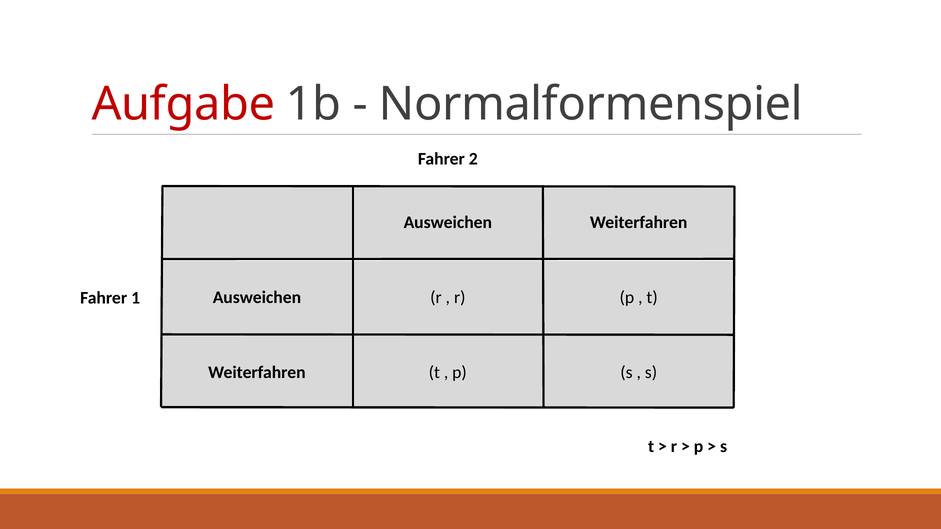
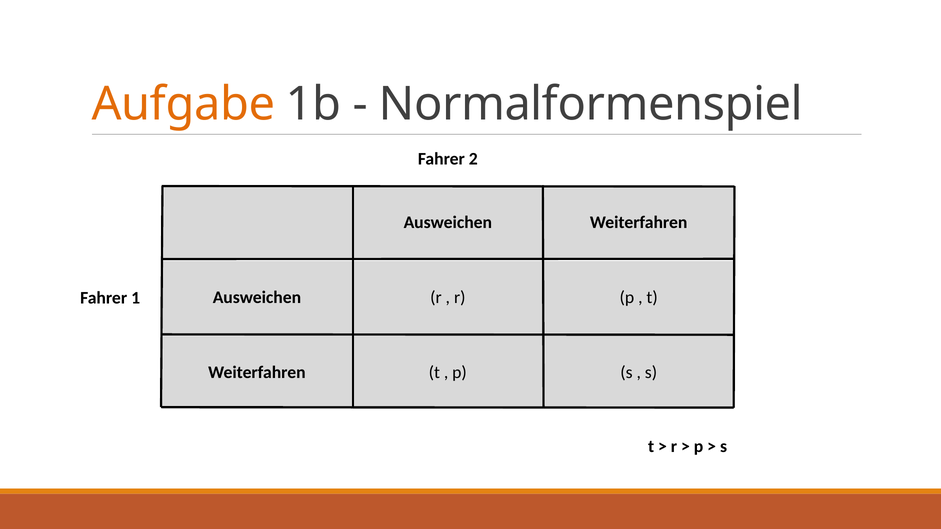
Aufgabe colour: red -> orange
